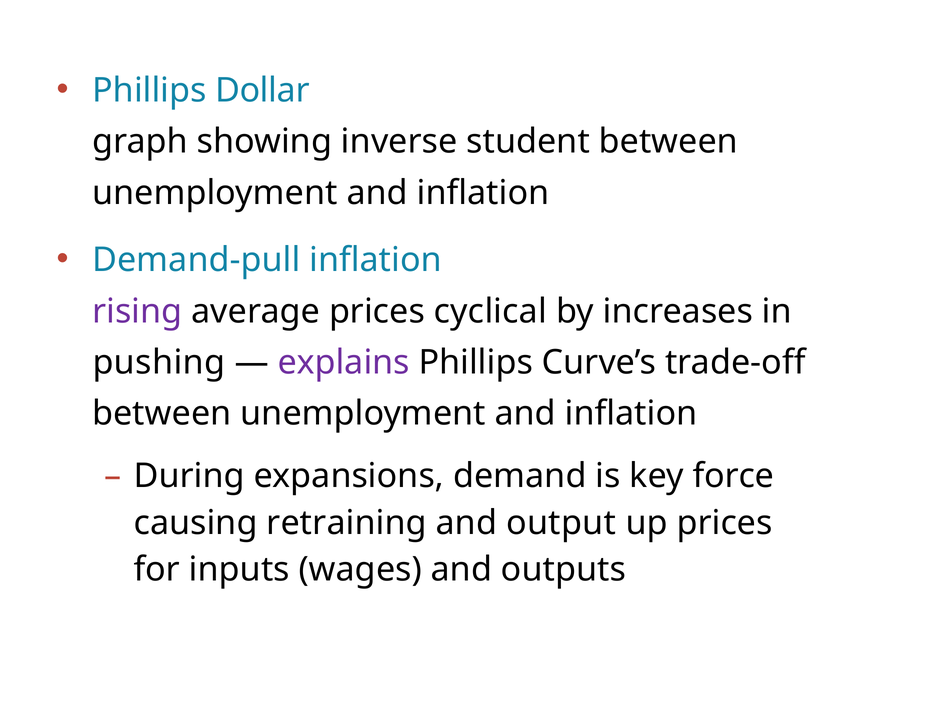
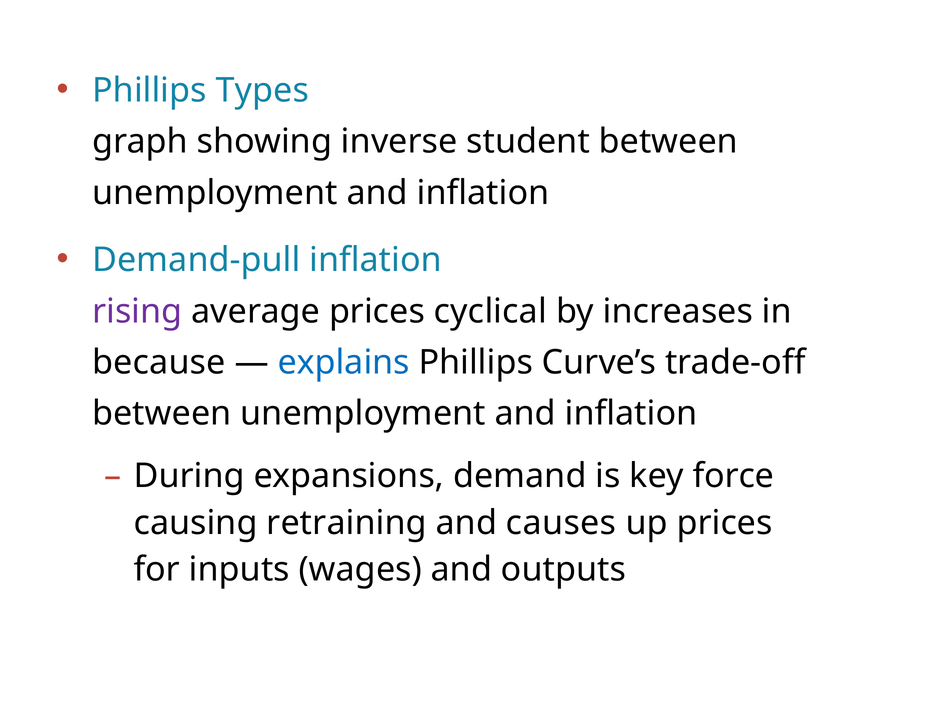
Dollar: Dollar -> Types
pushing: pushing -> because
explains colour: purple -> blue
output: output -> causes
